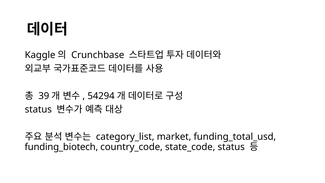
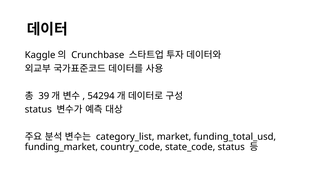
funding_biotech: funding_biotech -> funding_market
